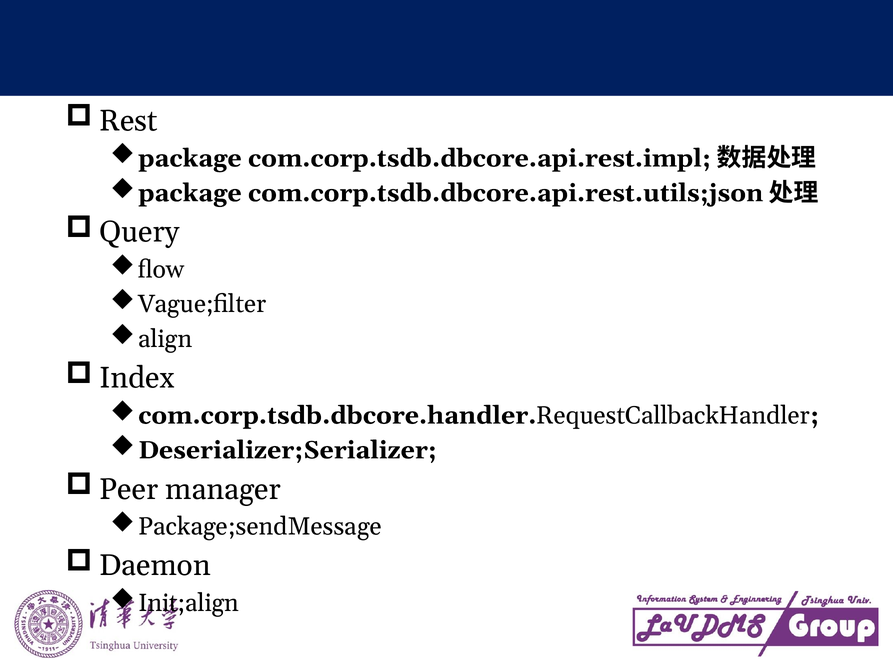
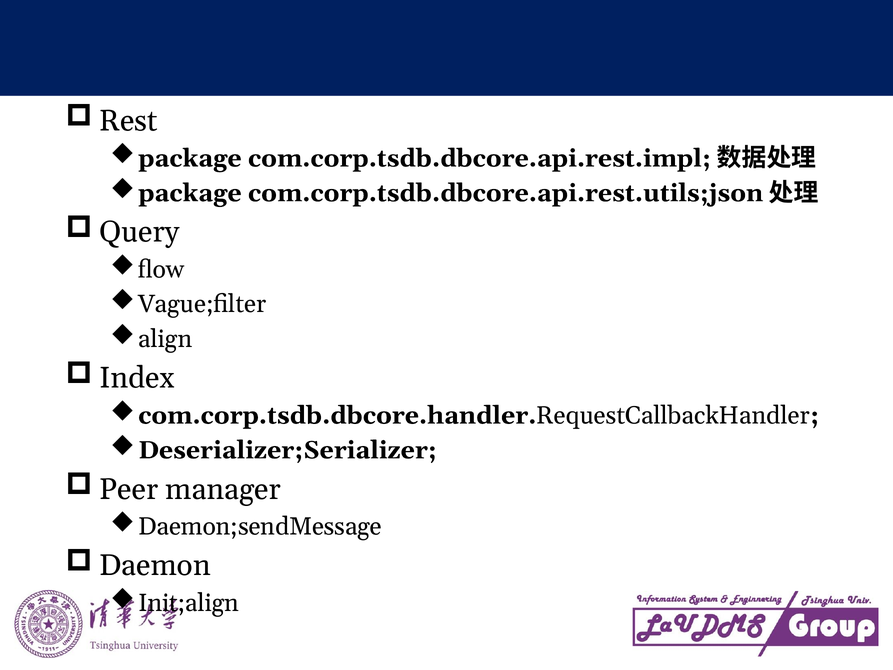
Package;sendMessage: Package;sendMessage -> Daemon;sendMessage
